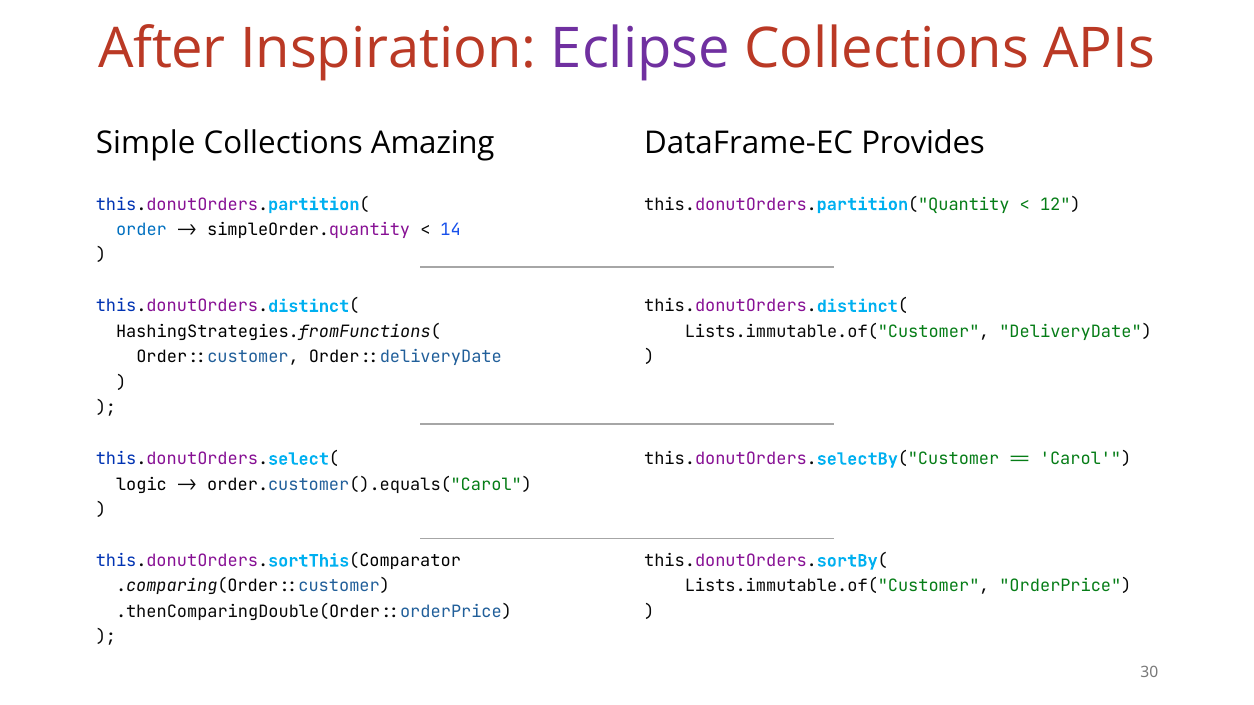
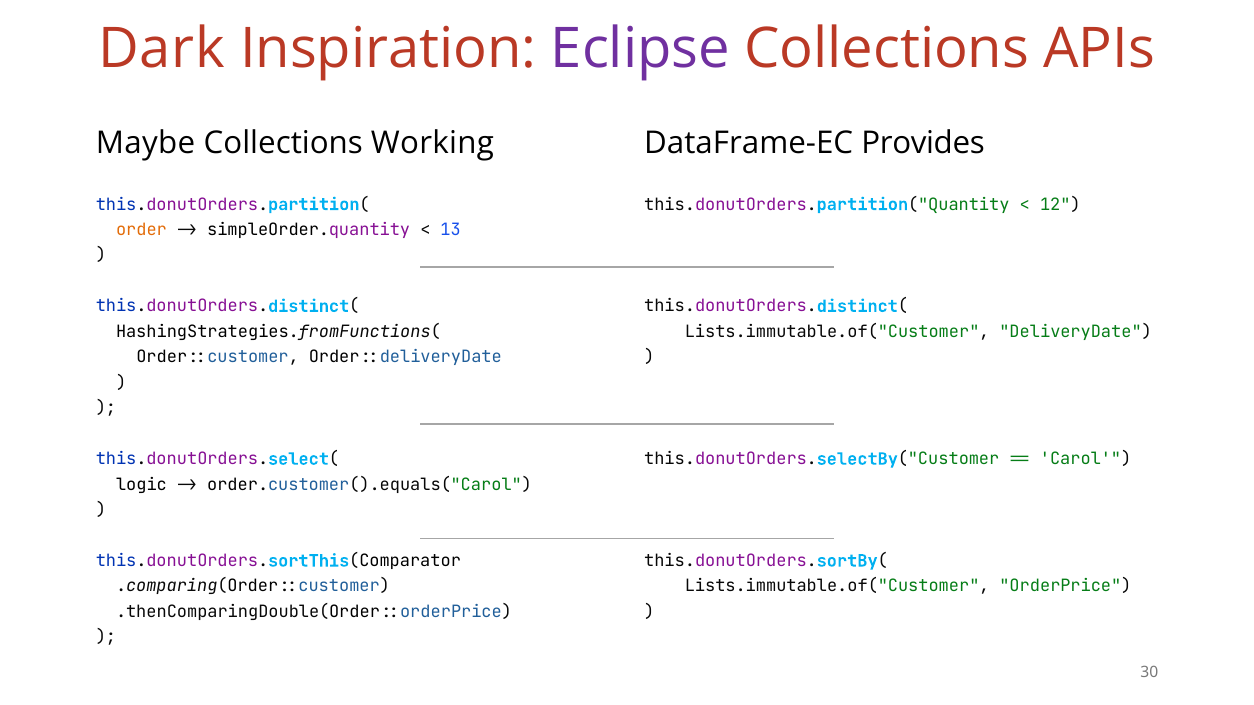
After: After -> Dark
Simple: Simple -> Maybe
Amazing: Amazing -> Working
order colour: blue -> orange
14: 14 -> 13
